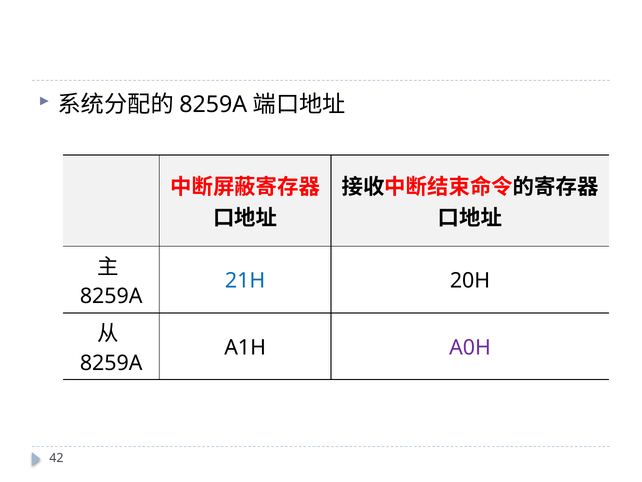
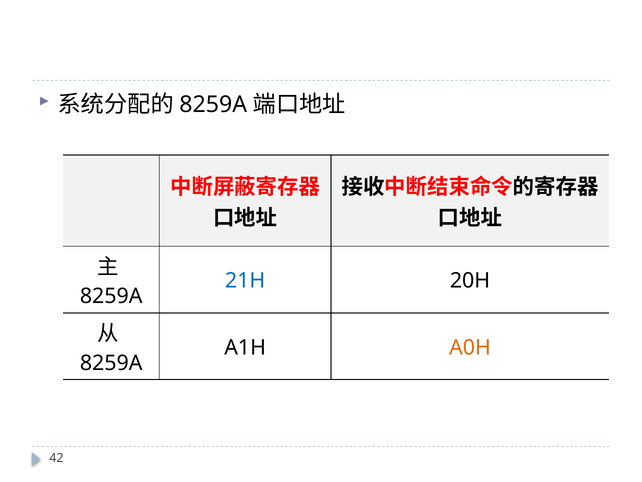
A0H colour: purple -> orange
